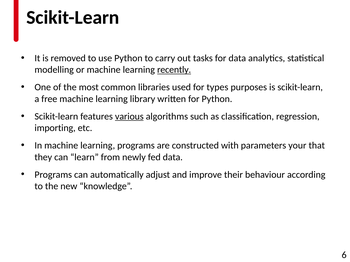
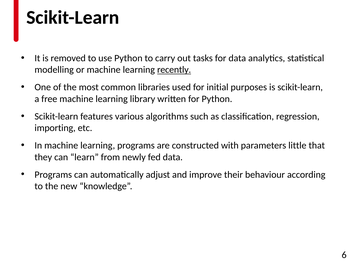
types: types -> initial
various underline: present -> none
your: your -> little
